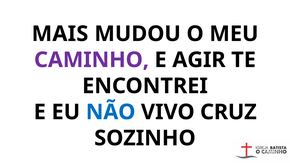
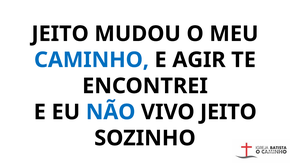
MAIS at (60, 34): MAIS -> JEITO
CAMINHO colour: purple -> blue
VIVO CRUZ: CRUZ -> JEITO
